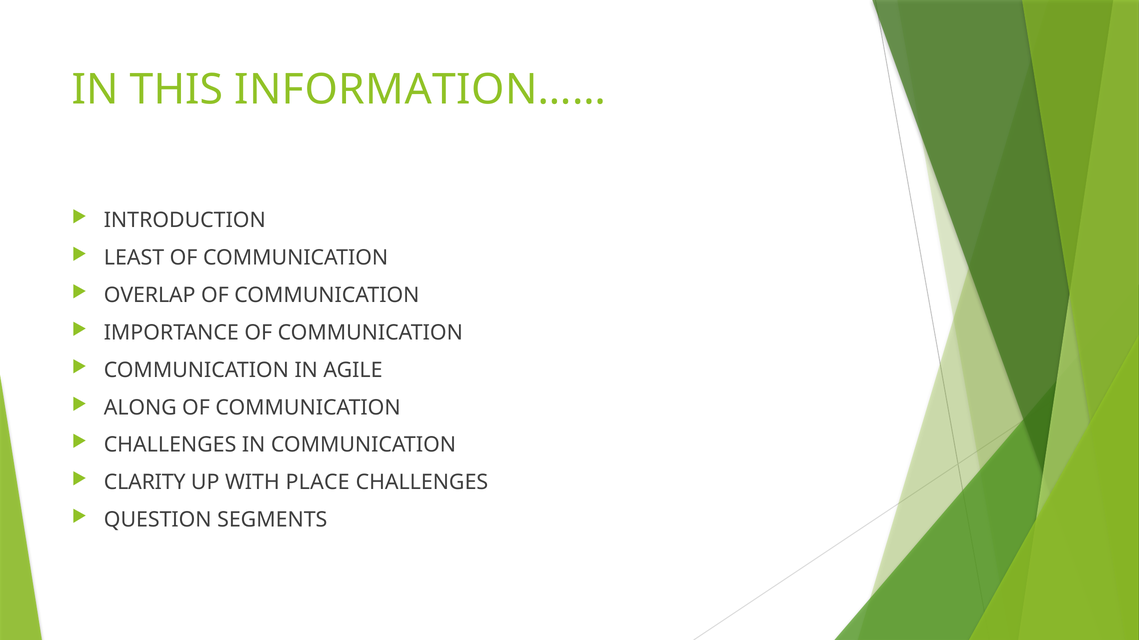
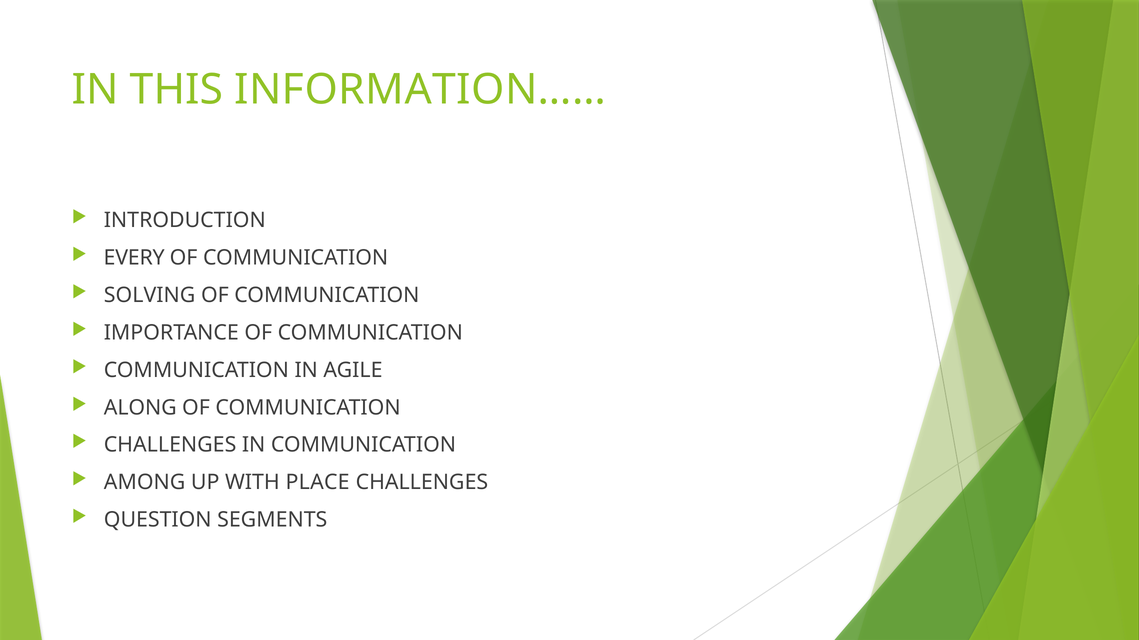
LEAST: LEAST -> EVERY
OVERLAP: OVERLAP -> SOLVING
CLARITY: CLARITY -> AMONG
